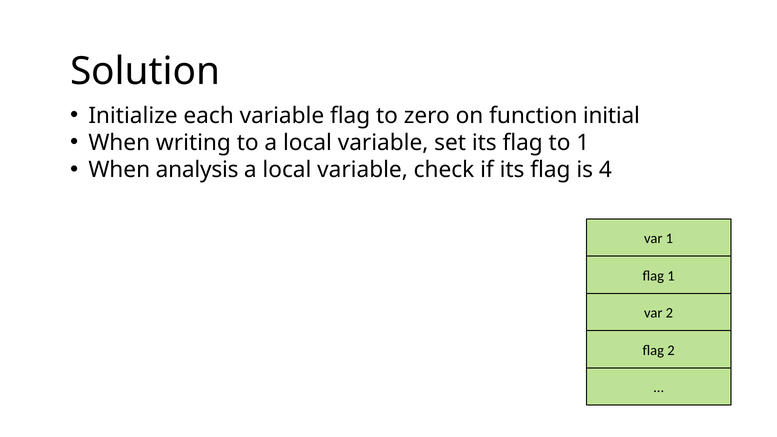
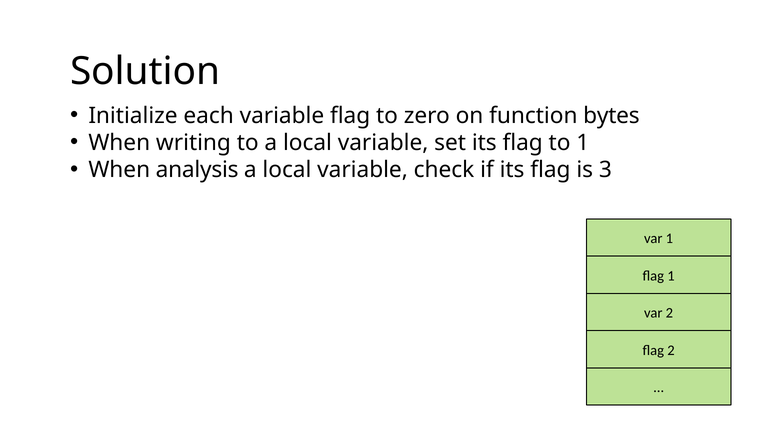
initial: initial -> bytes
4: 4 -> 3
